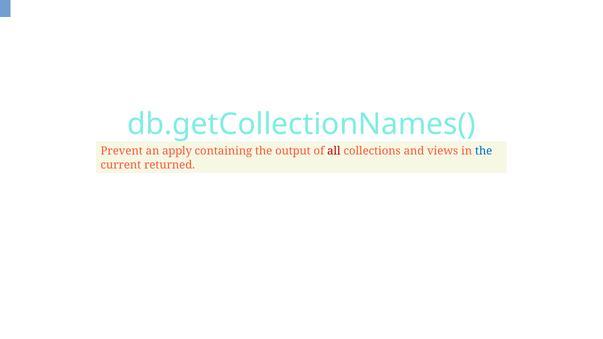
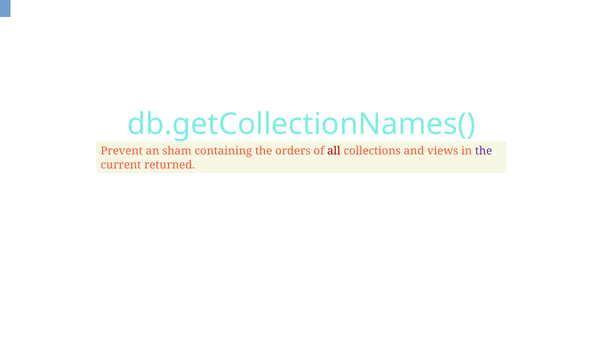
apply: apply -> sham
output: output -> orders
the at (484, 151) colour: blue -> purple
